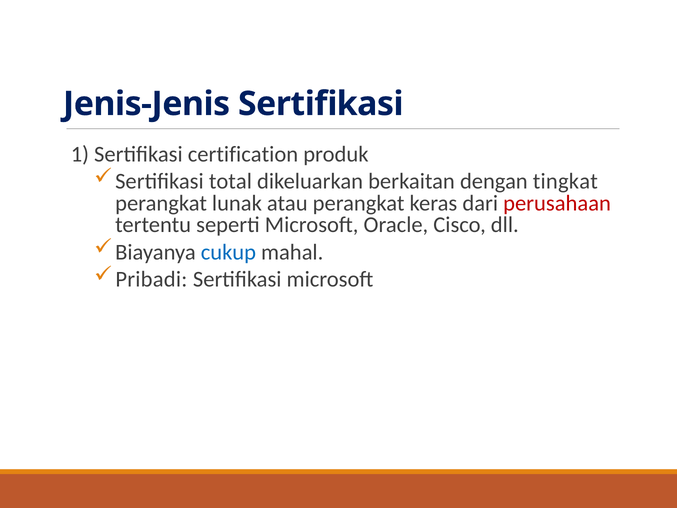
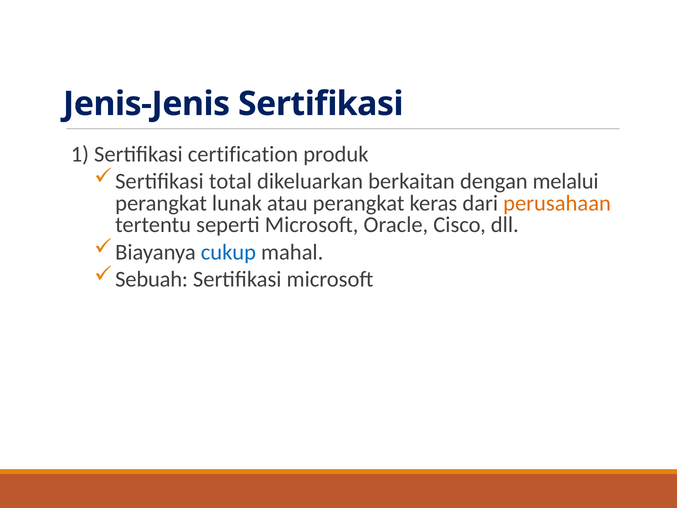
tingkat: tingkat -> melalui
perusahaan colour: red -> orange
Pribadi: Pribadi -> Sebuah
